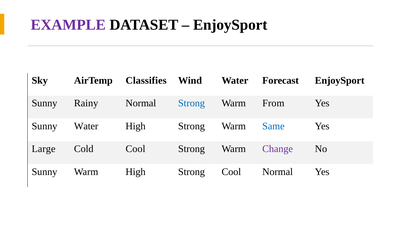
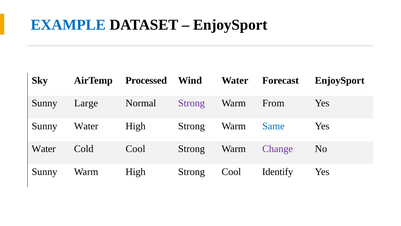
EXAMPLE colour: purple -> blue
Classifies: Classifies -> Processed
Rainy: Rainy -> Large
Strong at (192, 103) colour: blue -> purple
Large at (44, 149): Large -> Water
Cool Normal: Normal -> Identify
